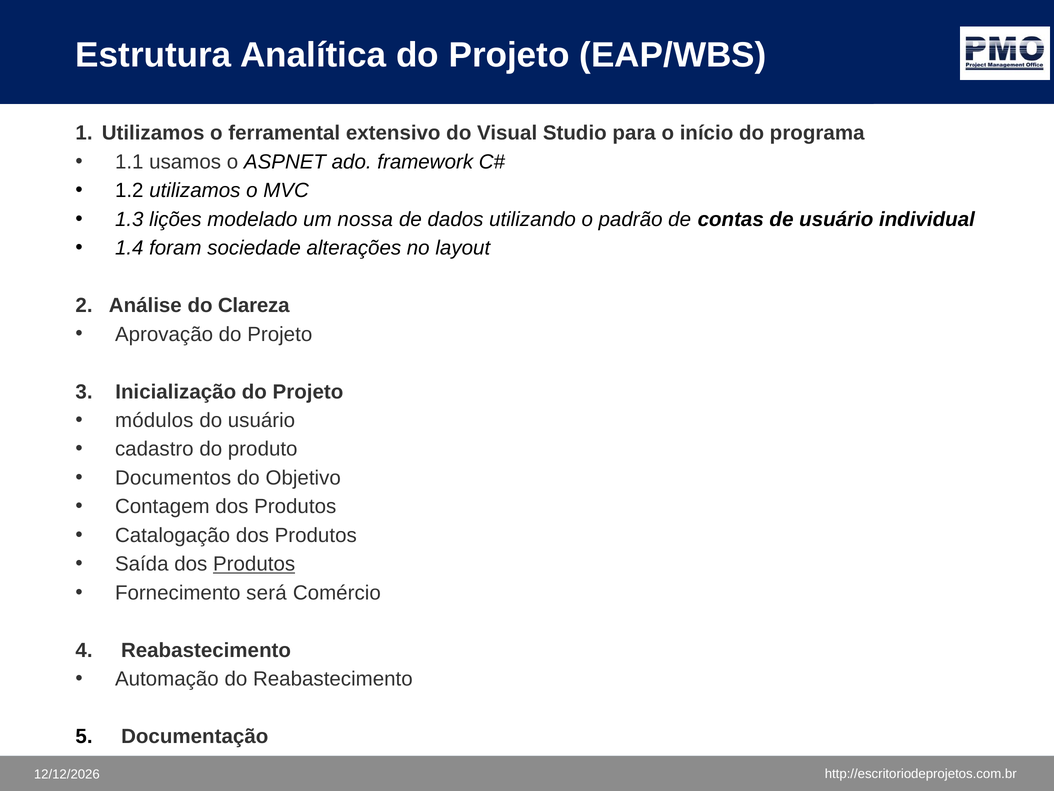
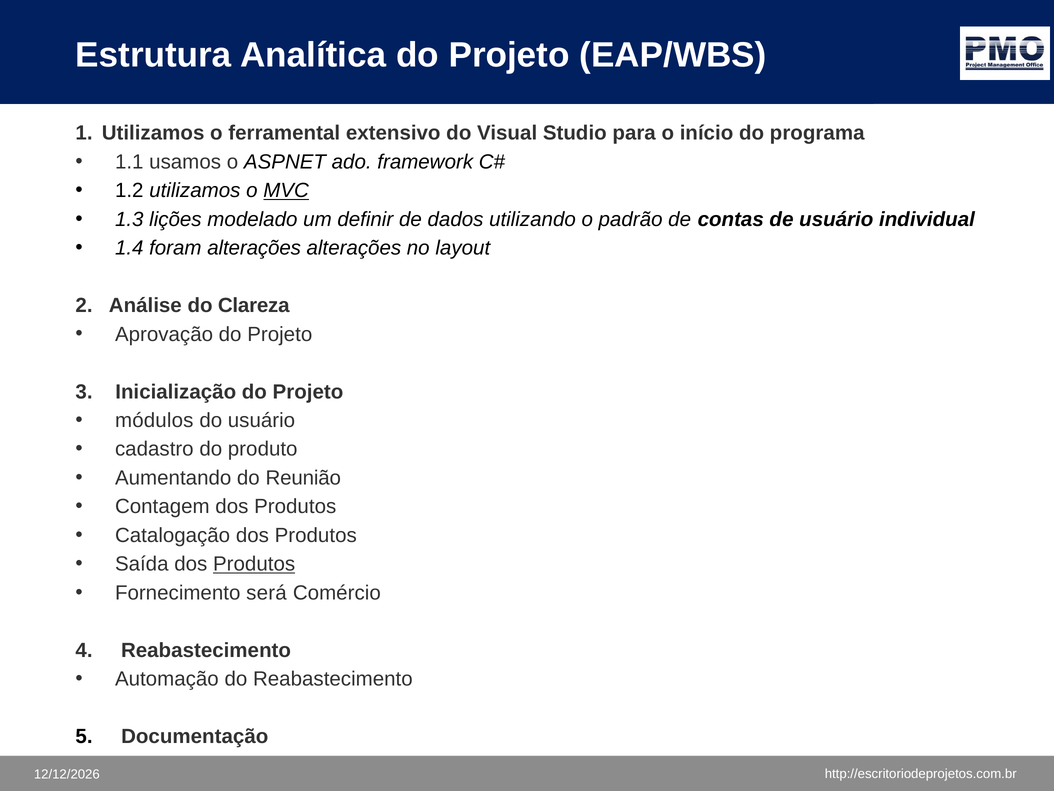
MVC underline: none -> present
nossa: nossa -> definir
foram sociedade: sociedade -> alterações
Documentos: Documentos -> Aumentando
Objetivo: Objetivo -> Reunião
